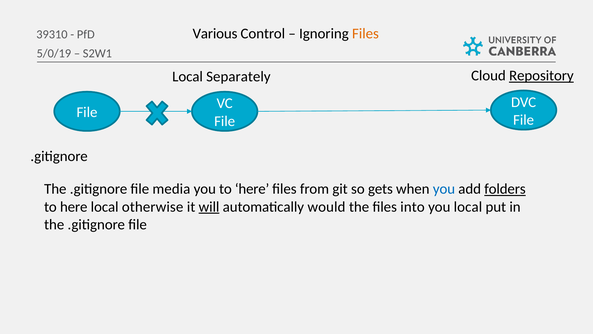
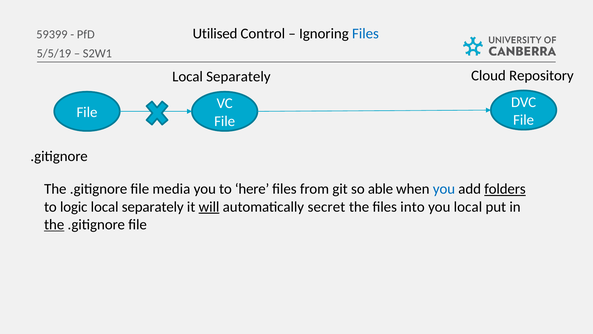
Various: Various -> Utilised
Files at (365, 34) colour: orange -> blue
39310: 39310 -> 59399
5/0/19: 5/0/19 -> 5/5/19
Repository underline: present -> none
gets: gets -> able
here at (74, 207): here -> logic
otherwise at (153, 207): otherwise -> separately
would: would -> secret
the at (54, 224) underline: none -> present
